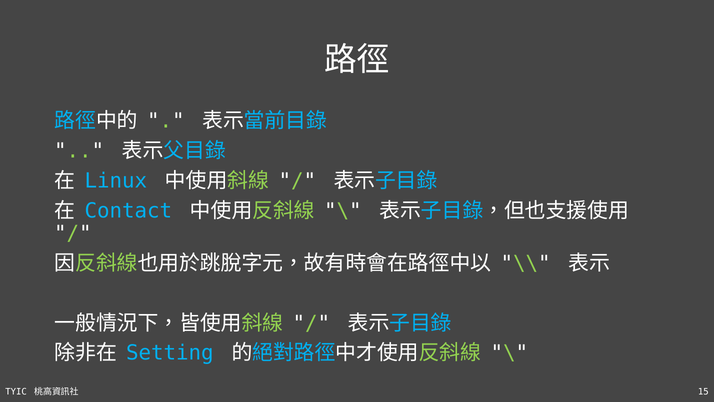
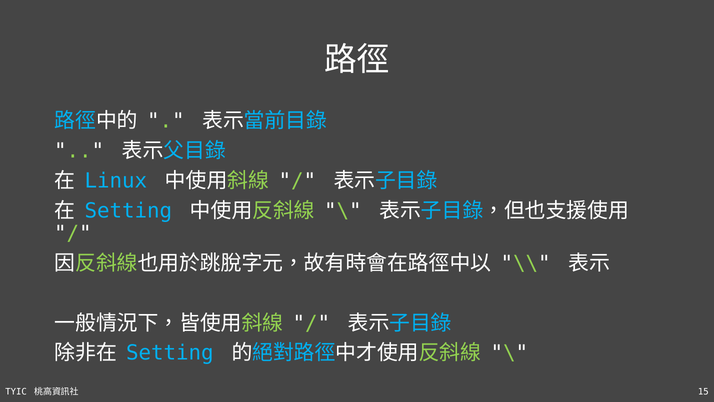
Contact at (129, 211): Contact -> Setting
